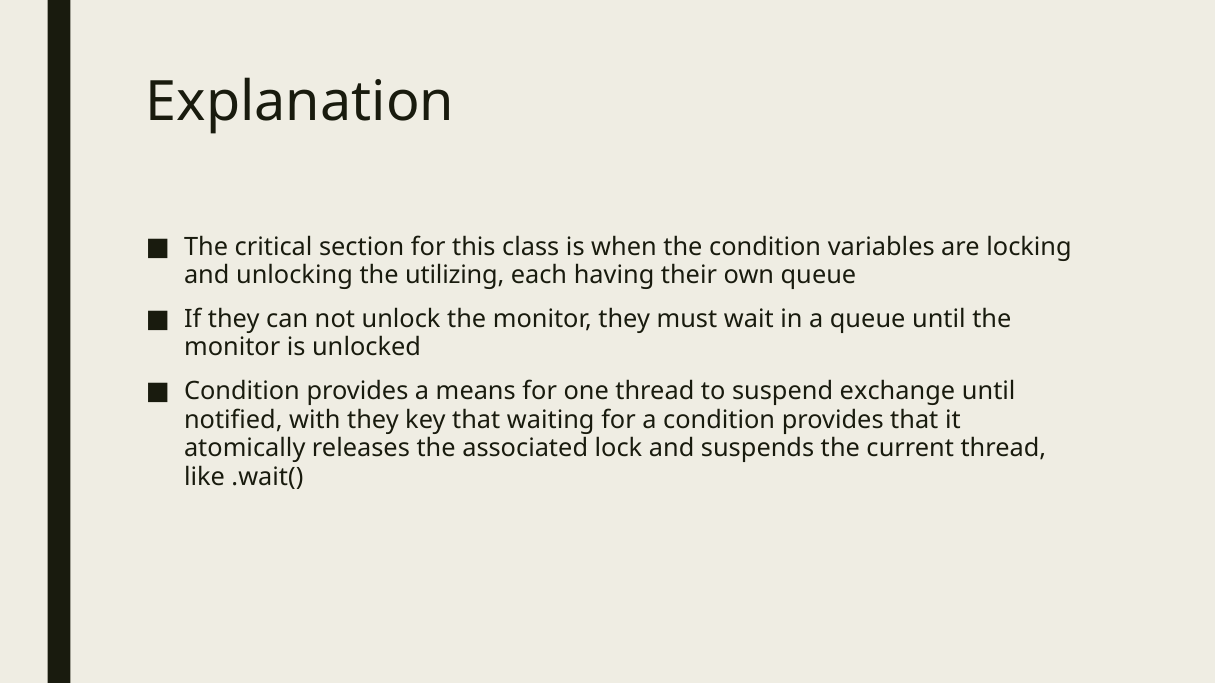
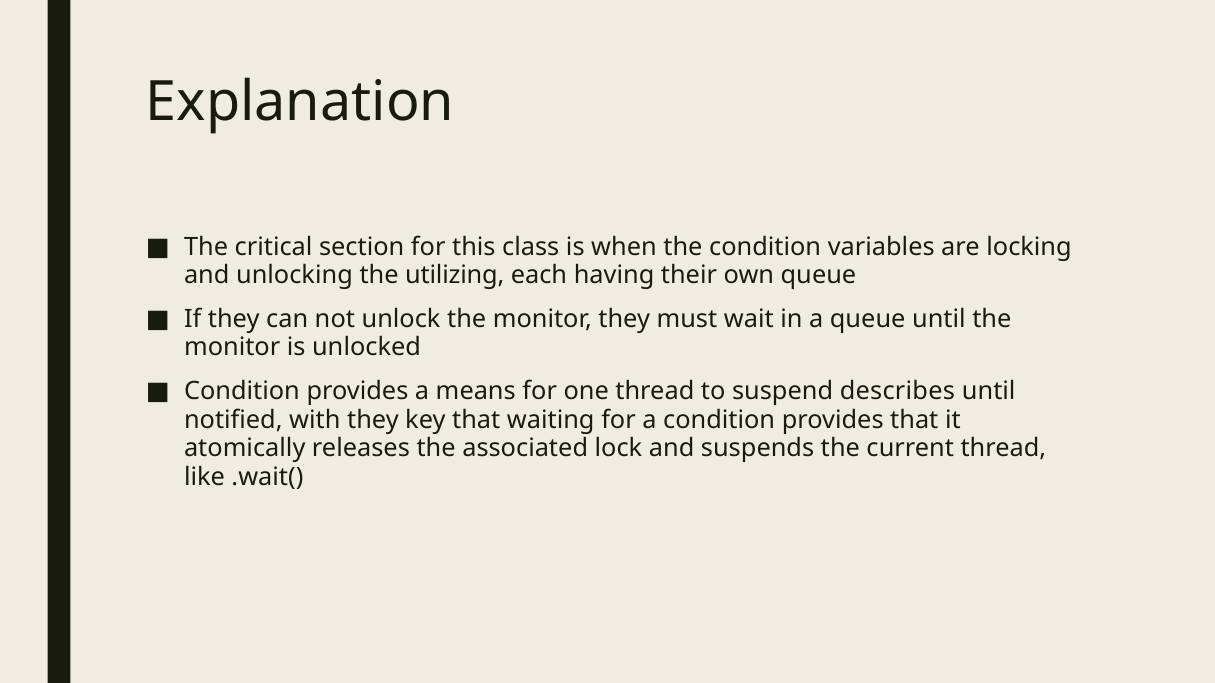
exchange: exchange -> describes
